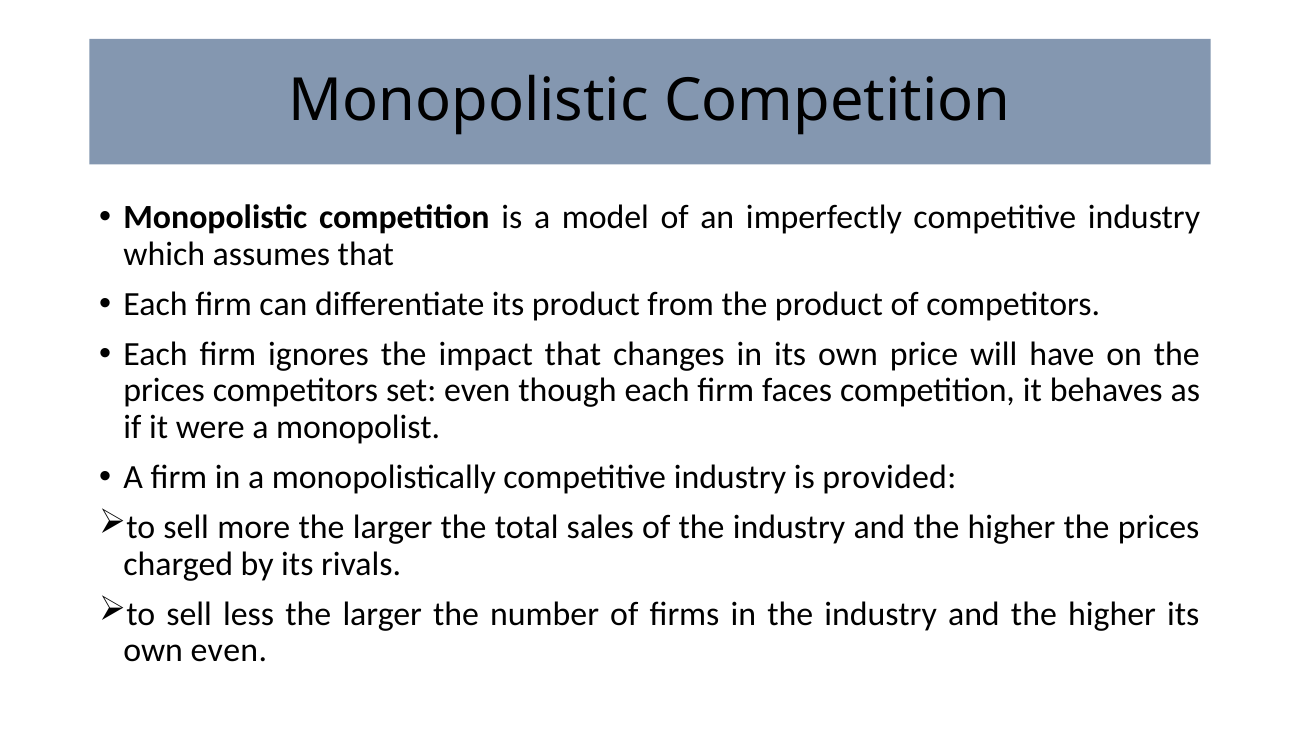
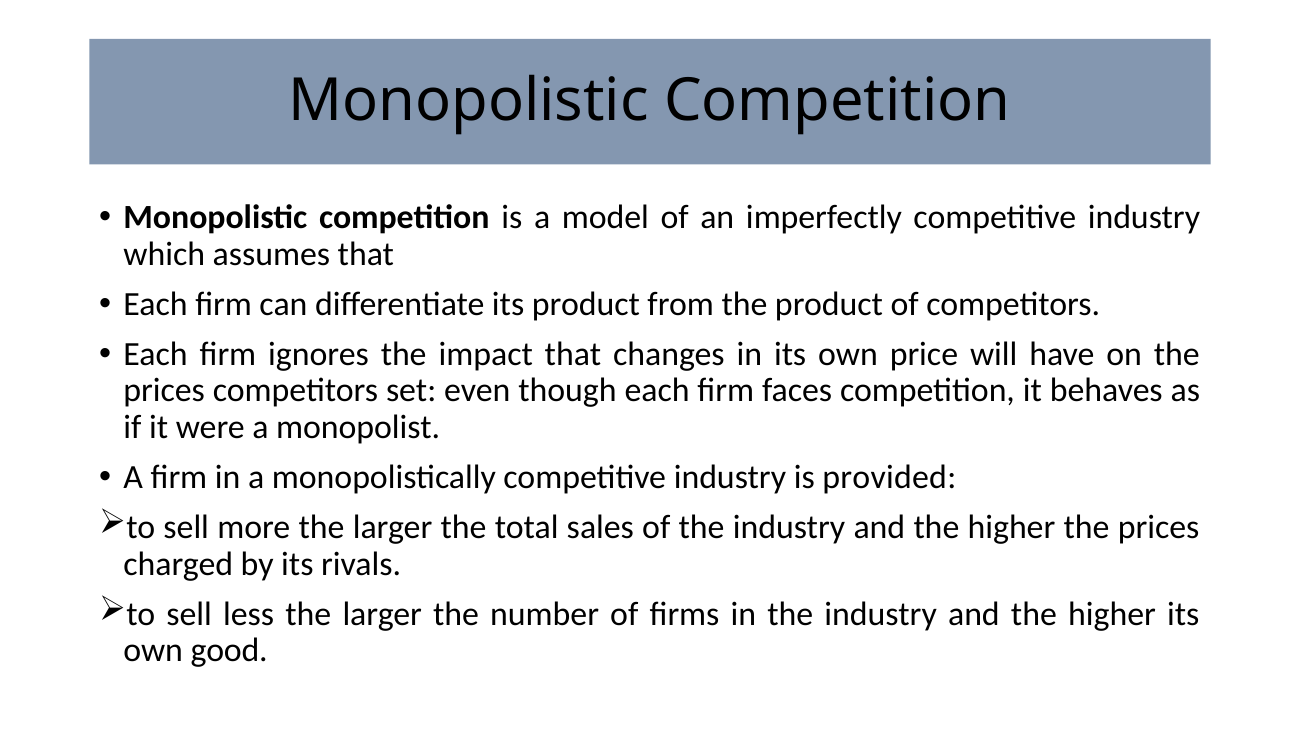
own even: even -> good
